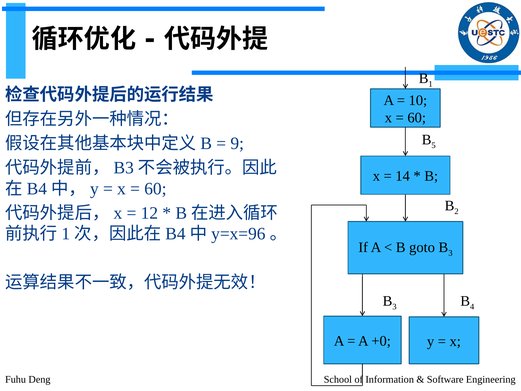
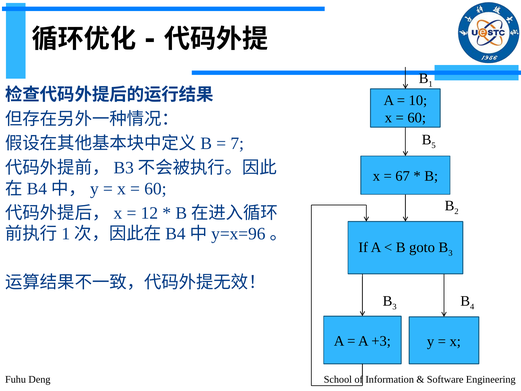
9: 9 -> 7
14: 14 -> 67
+0: +0 -> +3
